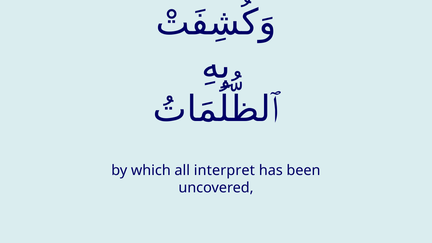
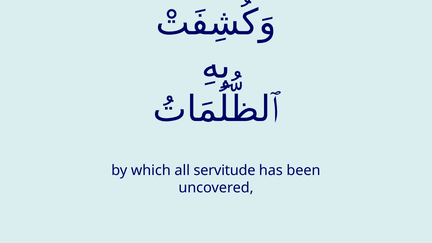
interpret: interpret -> servitude
